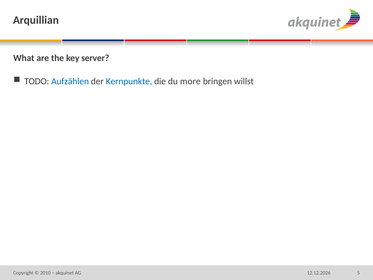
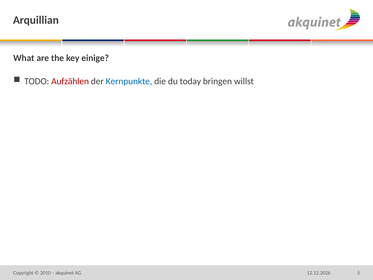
server: server -> einige
Aufzählen colour: blue -> red
more: more -> today
